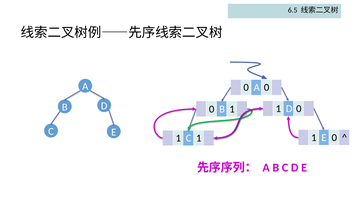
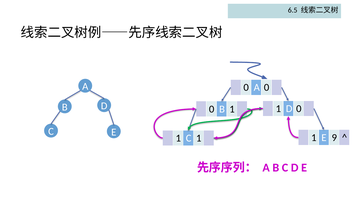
E 0: 0 -> 9
